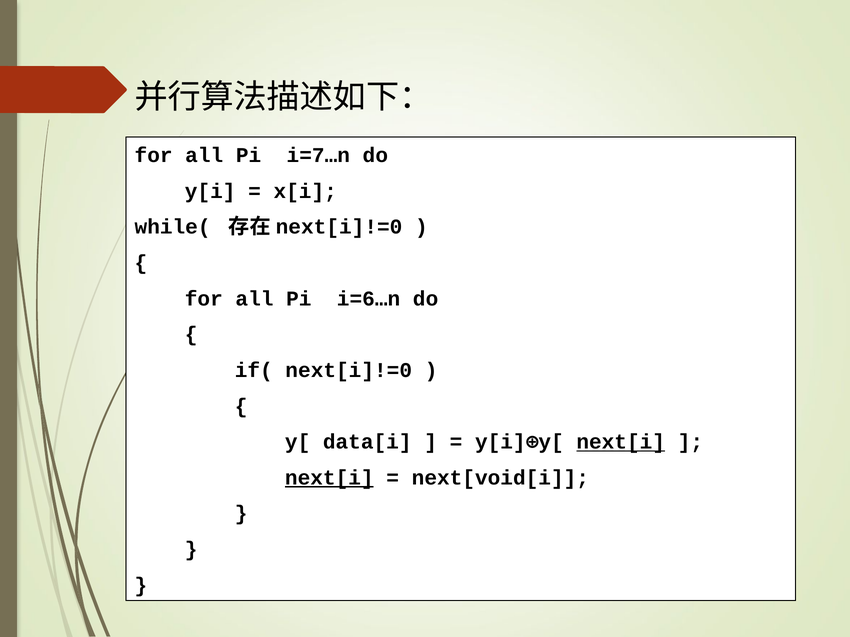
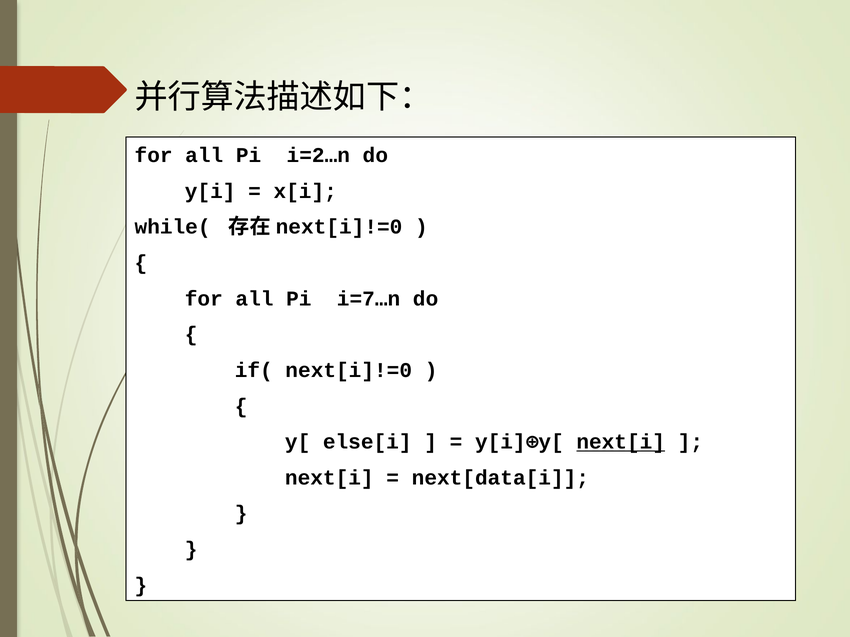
i=7…n: i=7…n -> i=2…n
i=6…n: i=6…n -> i=7…n
data[i: data[i -> else[i
next[i at (329, 478) underline: present -> none
next[void[i: next[void[i -> next[data[i
